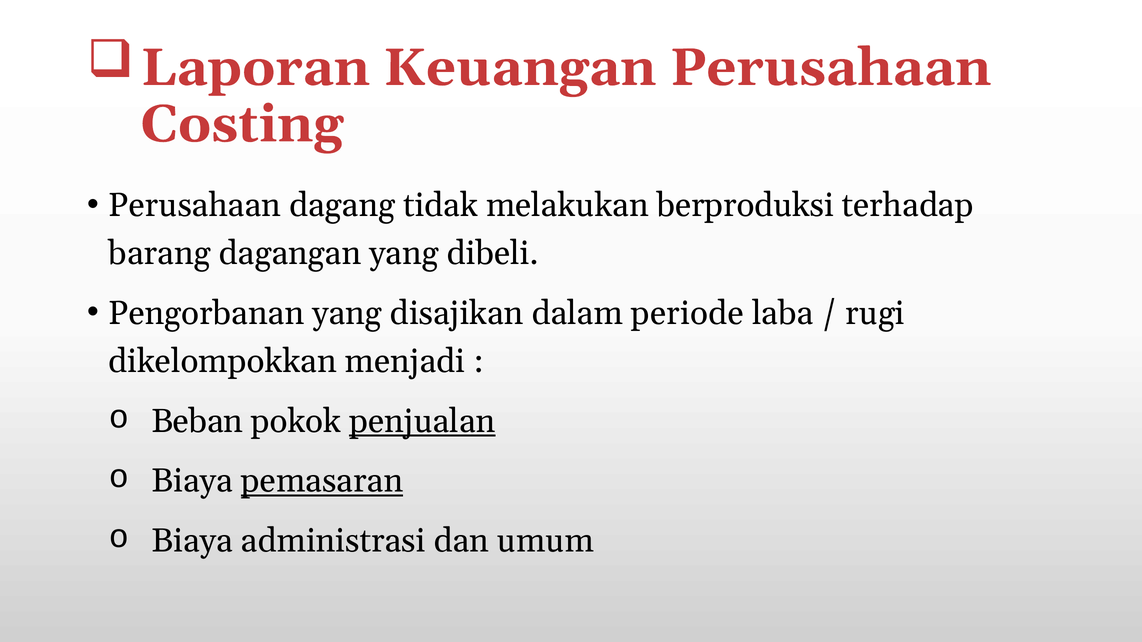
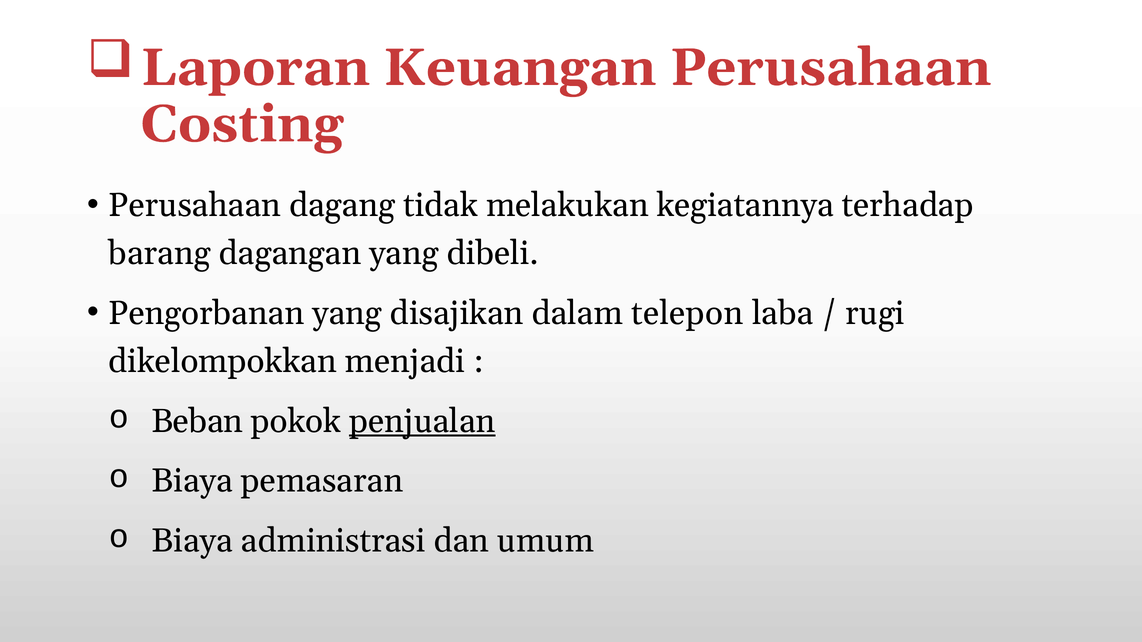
berproduksi: berproduksi -> kegiatannya
periode: periode -> telepon
pemasaran underline: present -> none
